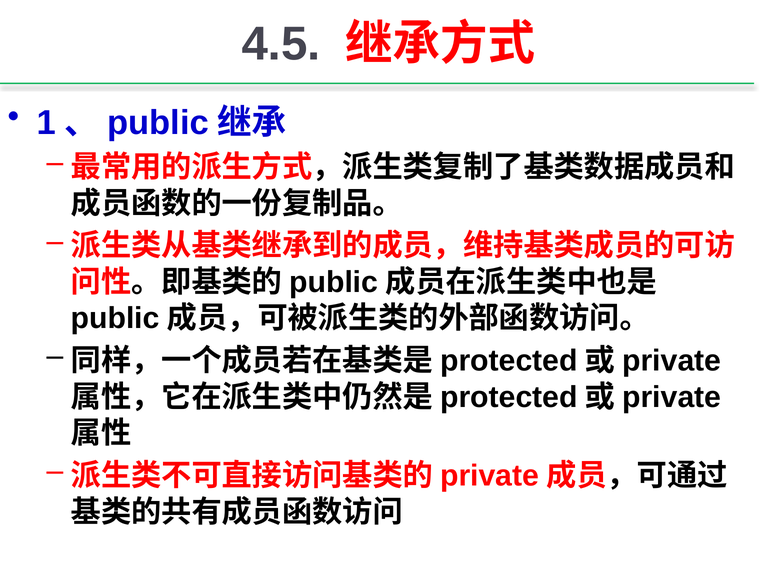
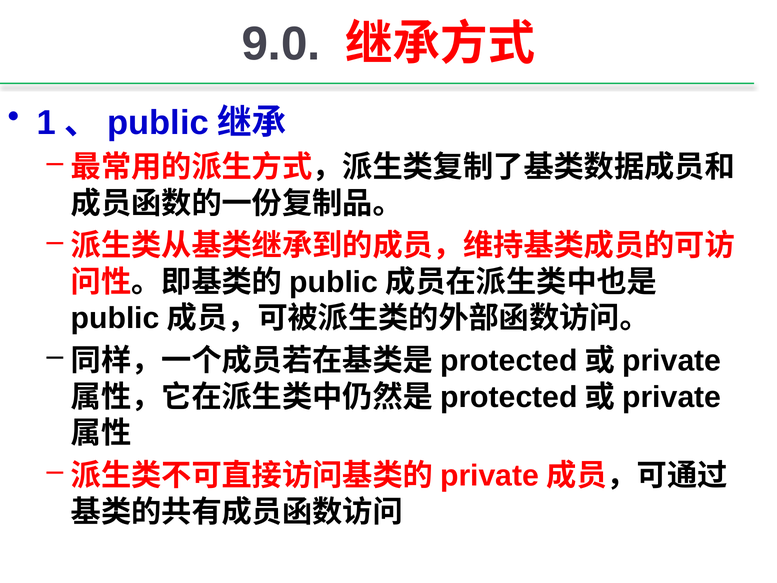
4.5: 4.5 -> 9.0
